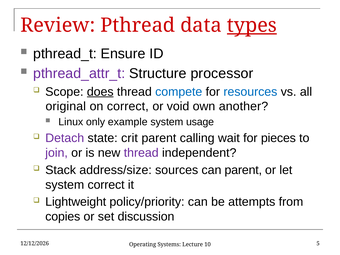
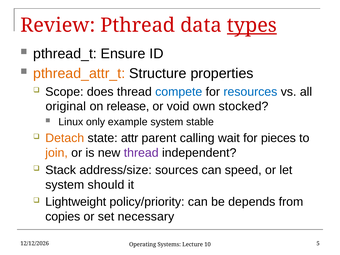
pthread_attr_t colour: purple -> orange
processor: processor -> properties
does underline: present -> none
on correct: correct -> release
another: another -> stocked
usage: usage -> stable
Detach colour: purple -> orange
crit: crit -> attr
join colour: purple -> orange
can parent: parent -> speed
system correct: correct -> should
attempts: attempts -> depends
discussion: discussion -> necessary
